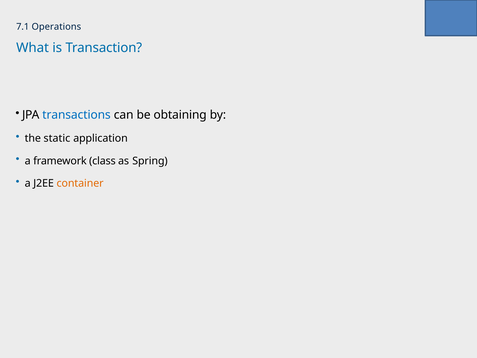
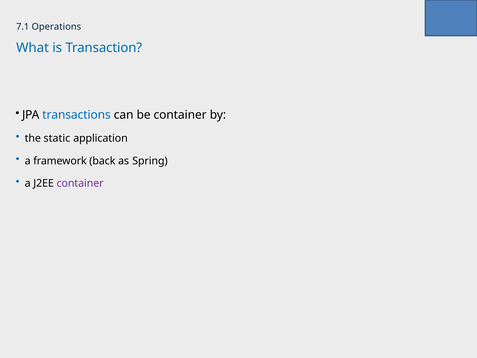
be obtaining: obtaining -> container
class: class -> back
container at (80, 183) colour: orange -> purple
